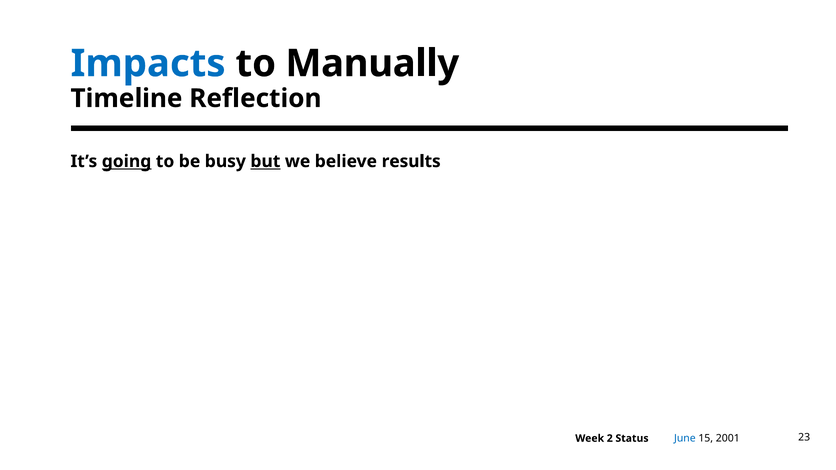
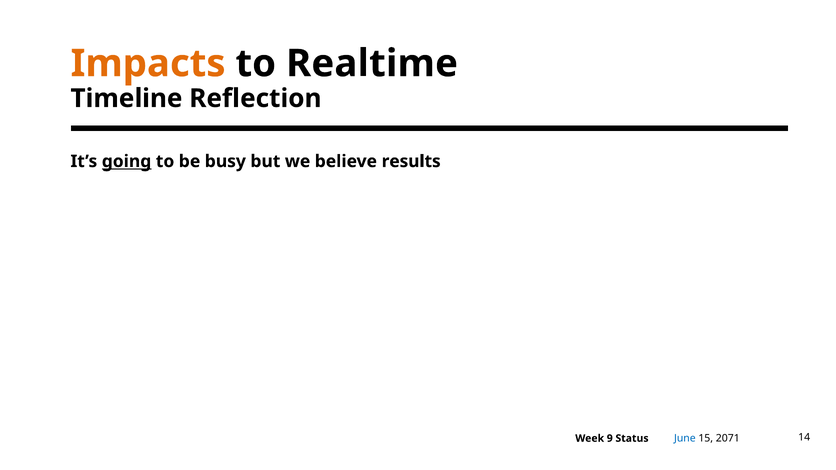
Impacts colour: blue -> orange
Manually: Manually -> Realtime
but underline: present -> none
2001: 2001 -> 2071
2: 2 -> 9
23: 23 -> 14
